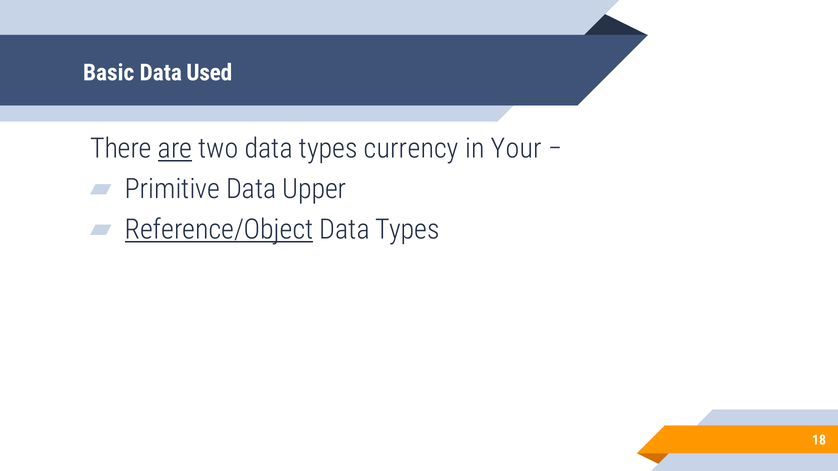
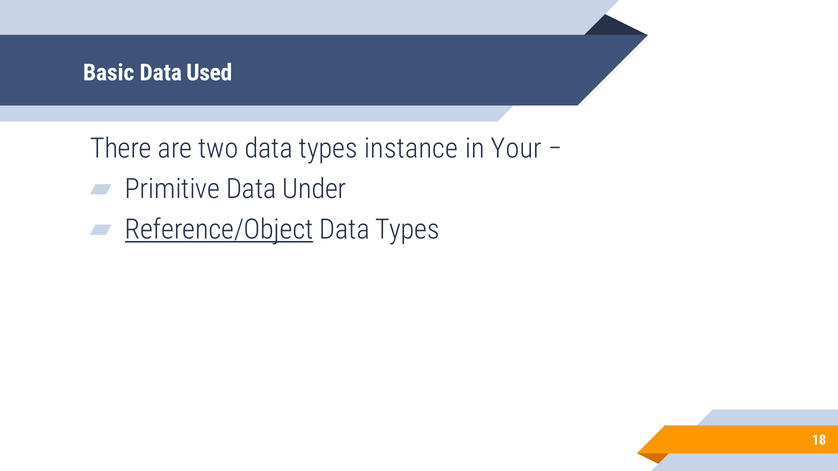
are underline: present -> none
currency: currency -> instance
Upper: Upper -> Under
